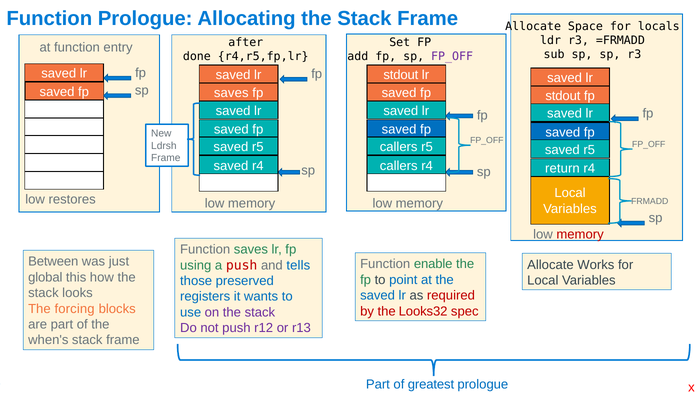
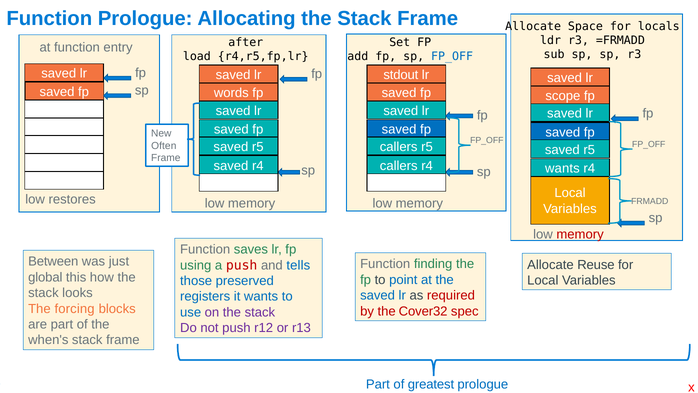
done: done -> load
FP_OFF at (452, 56) colour: purple -> blue
saves at (231, 93): saves -> words
stdout at (563, 96): stdout -> scope
Ldrsh: Ldrsh -> Often
return at (562, 168): return -> wants
enable: enable -> finding
Works: Works -> Reuse
Looks32: Looks32 -> Cover32
